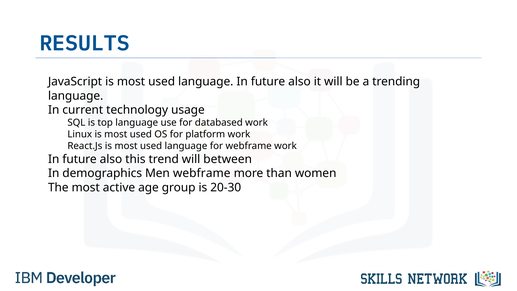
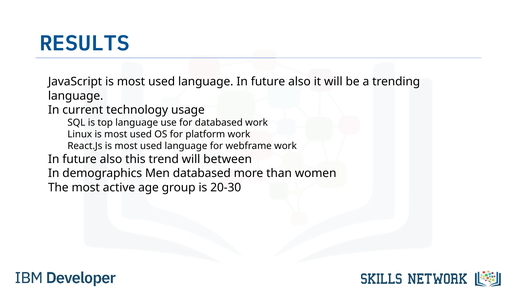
Men webframe: webframe -> databased
